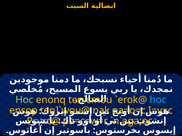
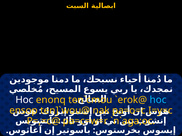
Hoc at (24, 100) colour: light green -> white
